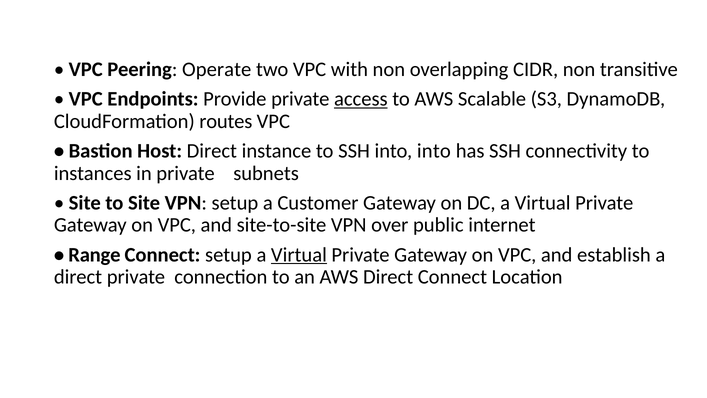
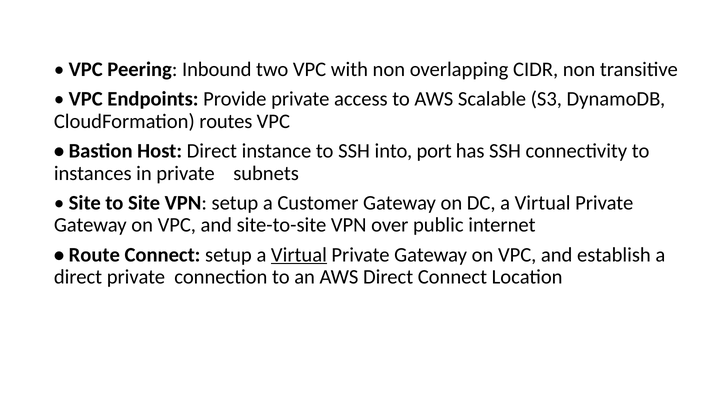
Operate: Operate -> Inbound
access underline: present -> none
into into: into -> port
Range: Range -> Route
